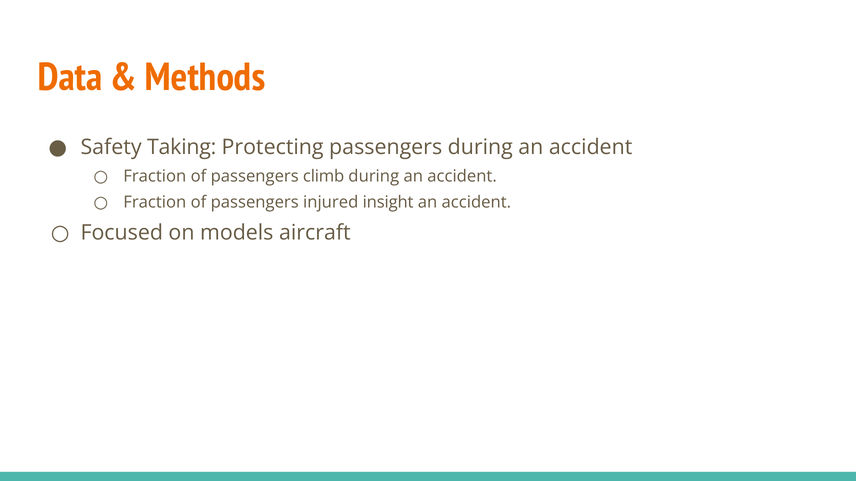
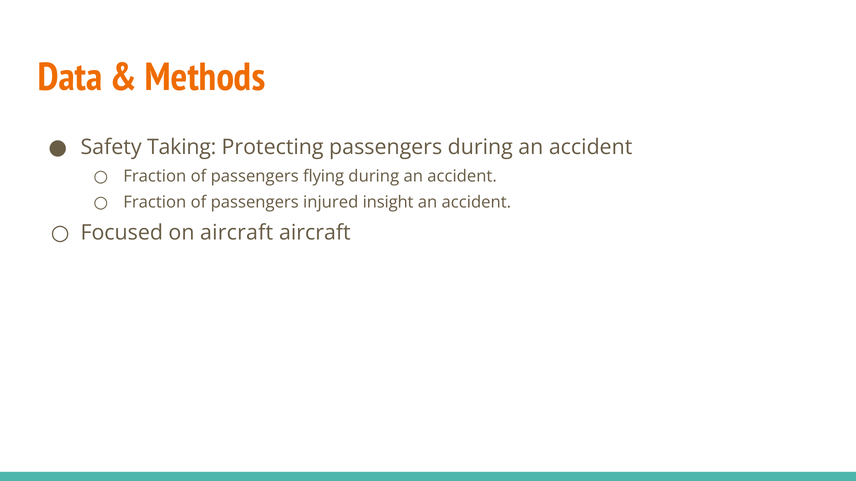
climb: climb -> flying
on models: models -> aircraft
